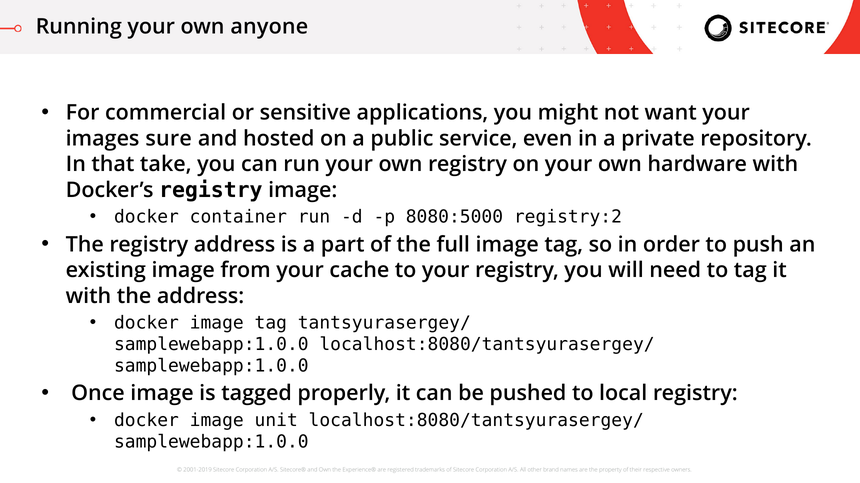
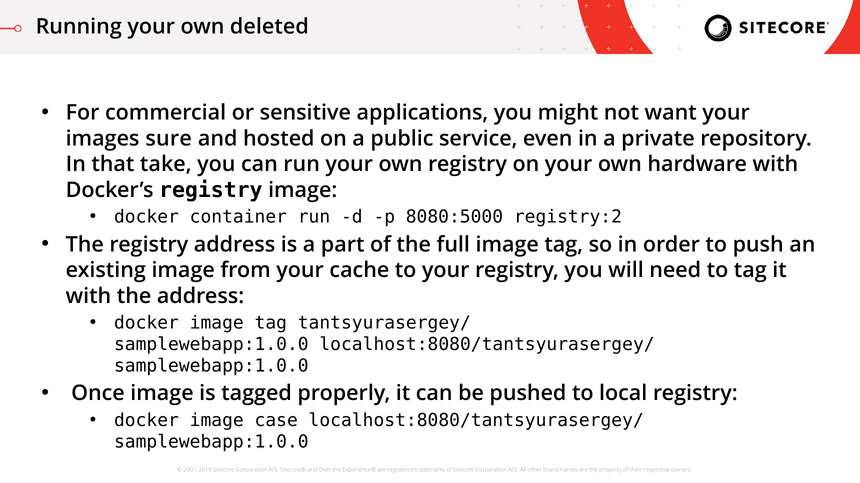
anyone: anyone -> deleted
unit: unit -> case
